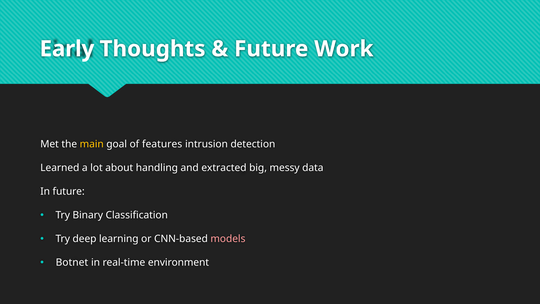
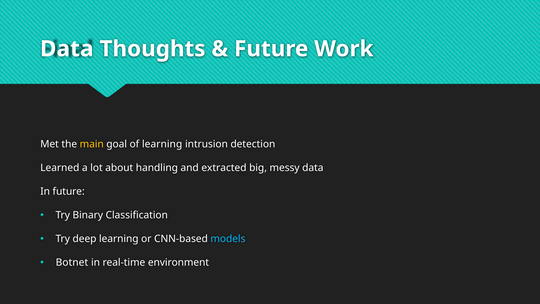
Early at (67, 49): Early -> Data
of features: features -> learning
models colour: pink -> light blue
